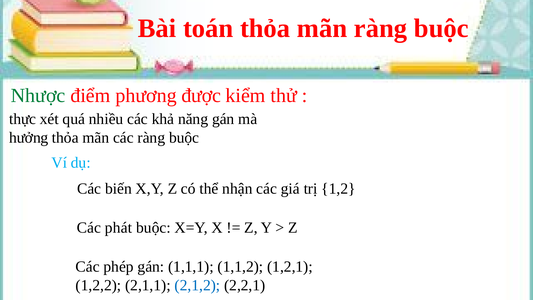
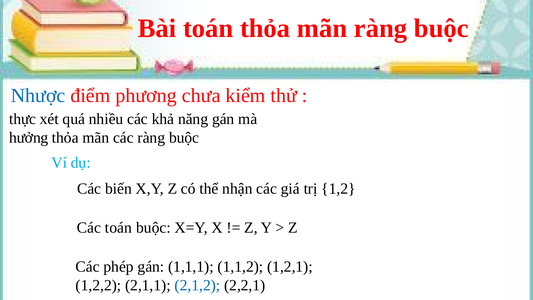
Nhược colour: green -> blue
được: được -> chưa
Các phát: phát -> toán
